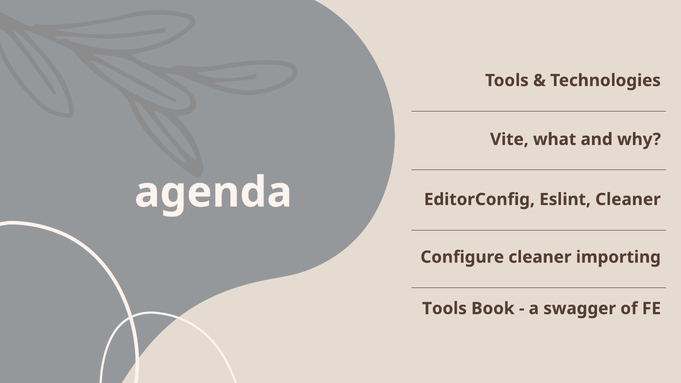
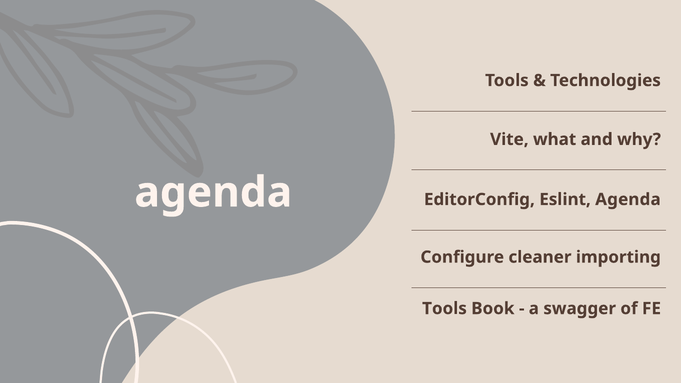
Eslint Cleaner: Cleaner -> Agenda
